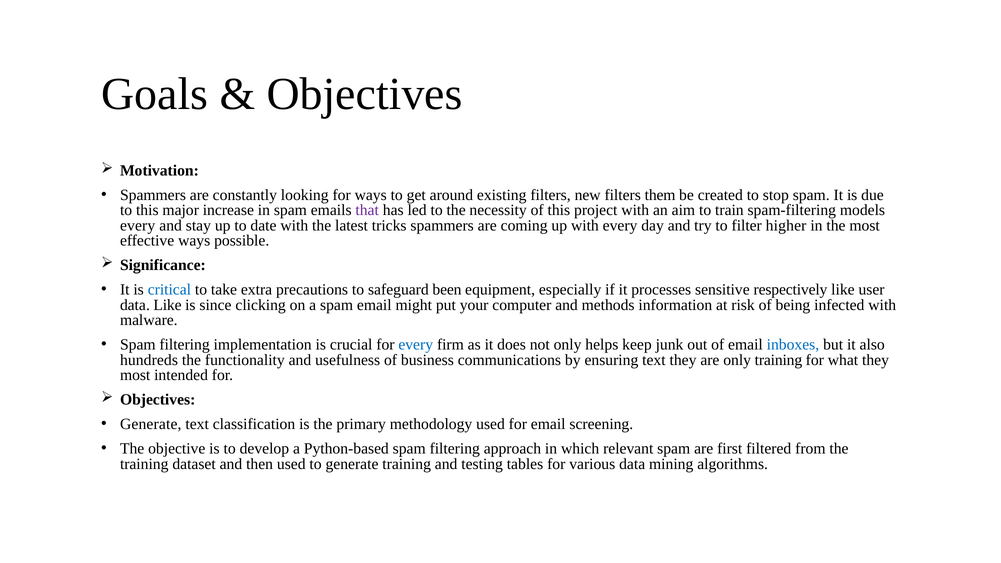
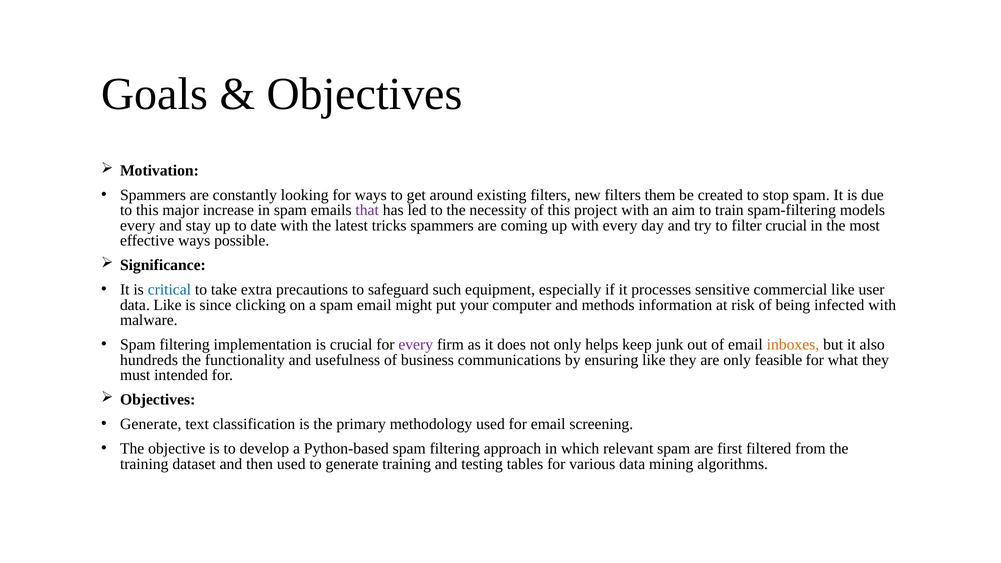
filter higher: higher -> crucial
been: been -> such
respectively: respectively -> commercial
every at (416, 345) colour: blue -> purple
inboxes colour: blue -> orange
ensuring text: text -> like
only training: training -> feasible
most at (135, 375): most -> must
